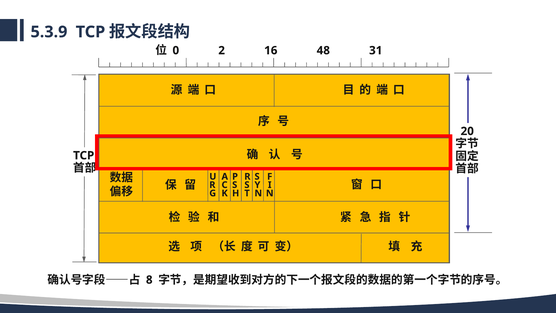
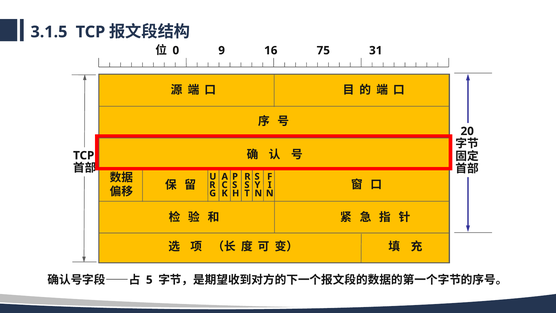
5.3.9: 5.3.9 -> 3.1.5
2: 2 -> 9
48: 48 -> 75
8: 8 -> 5
